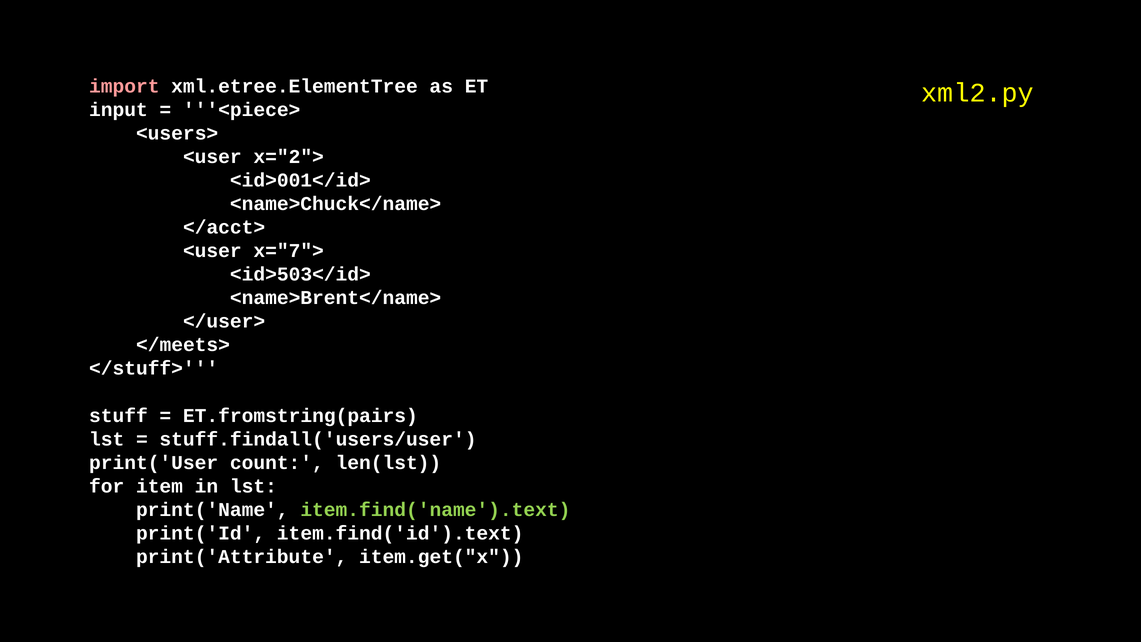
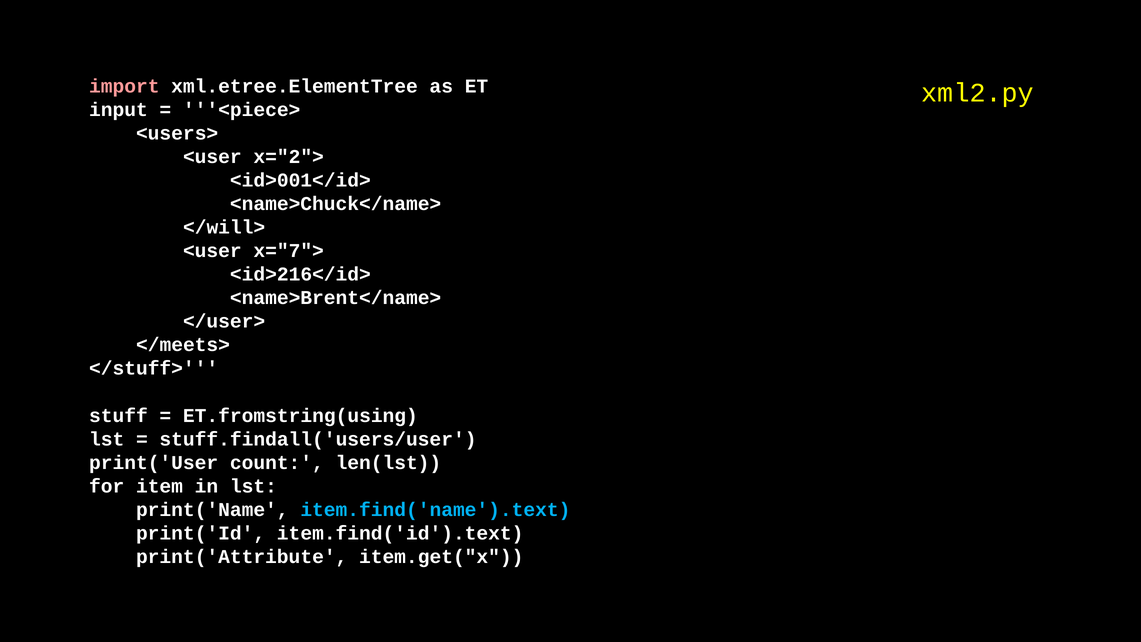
</acct>: </acct> -> </will>
<id>503</id>: <id>503</id> -> <id>216</id>
ET.fromstring(pairs: ET.fromstring(pairs -> ET.fromstring(using
item.find('name').text colour: light green -> light blue
